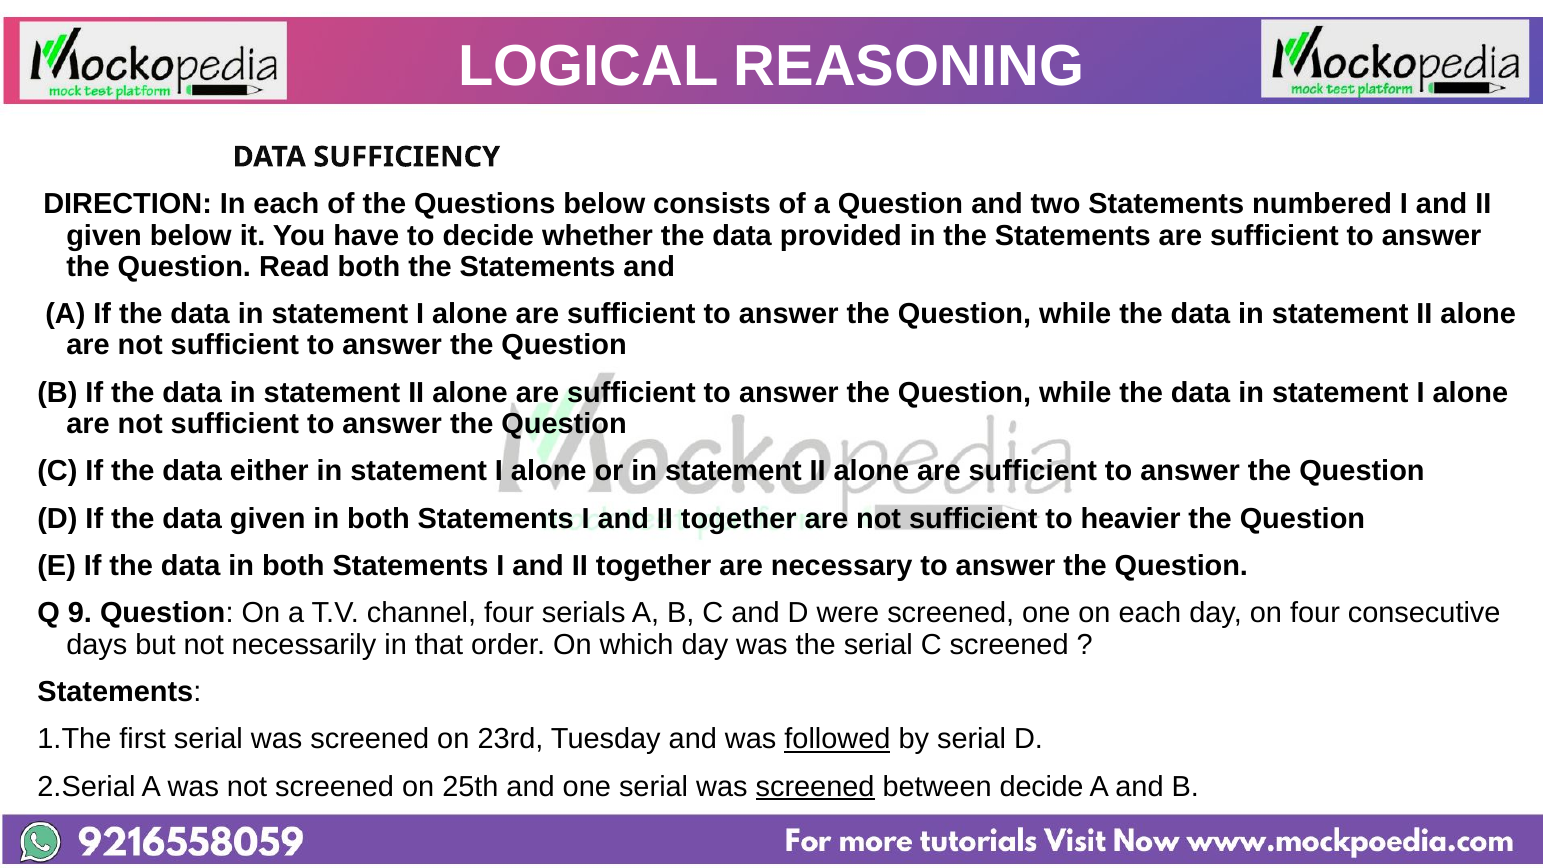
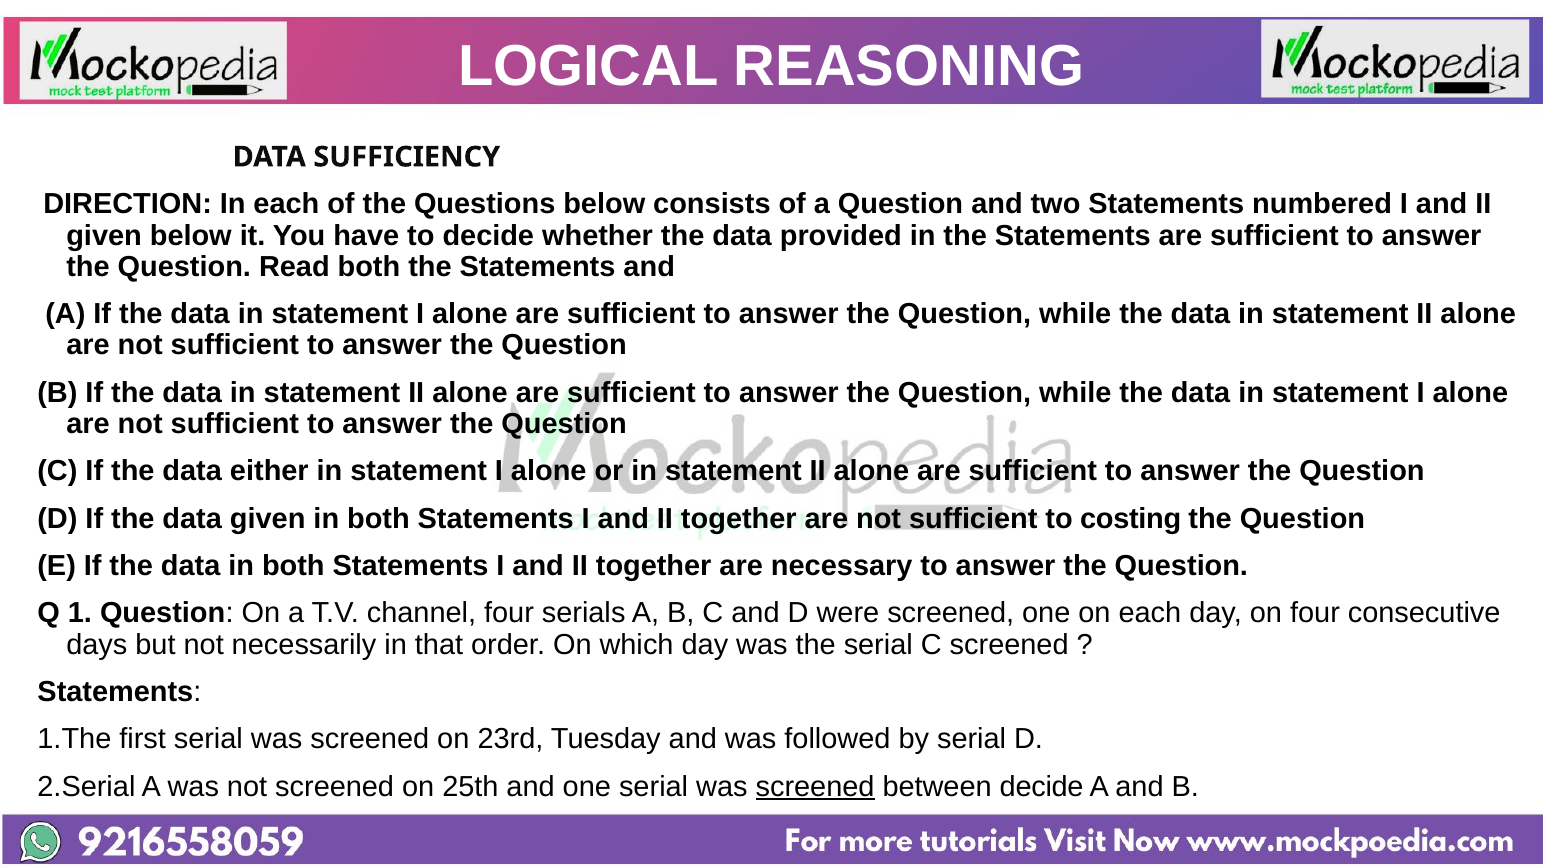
heavier: heavier -> costing
9: 9 -> 1
followed underline: present -> none
